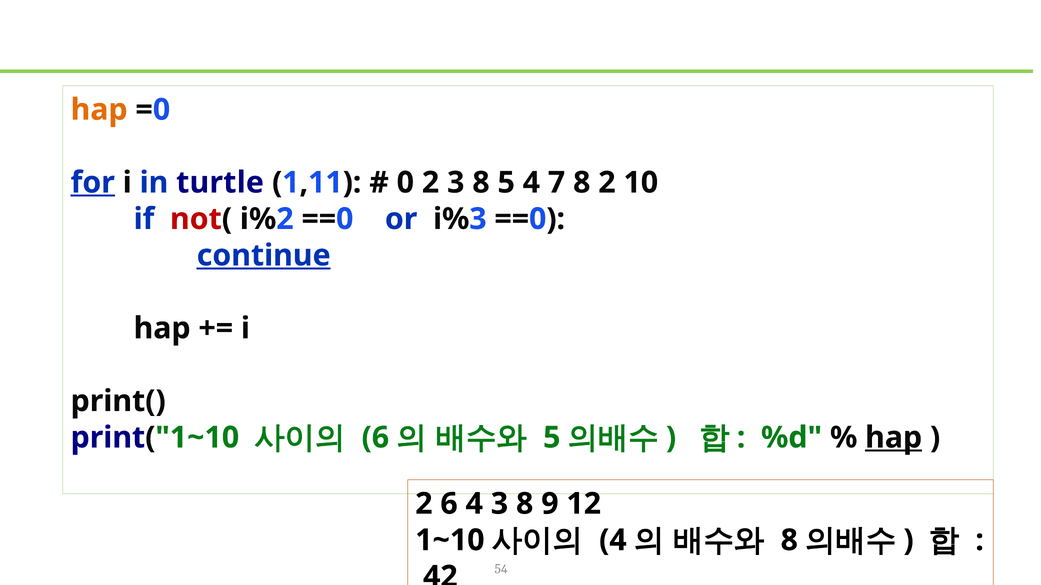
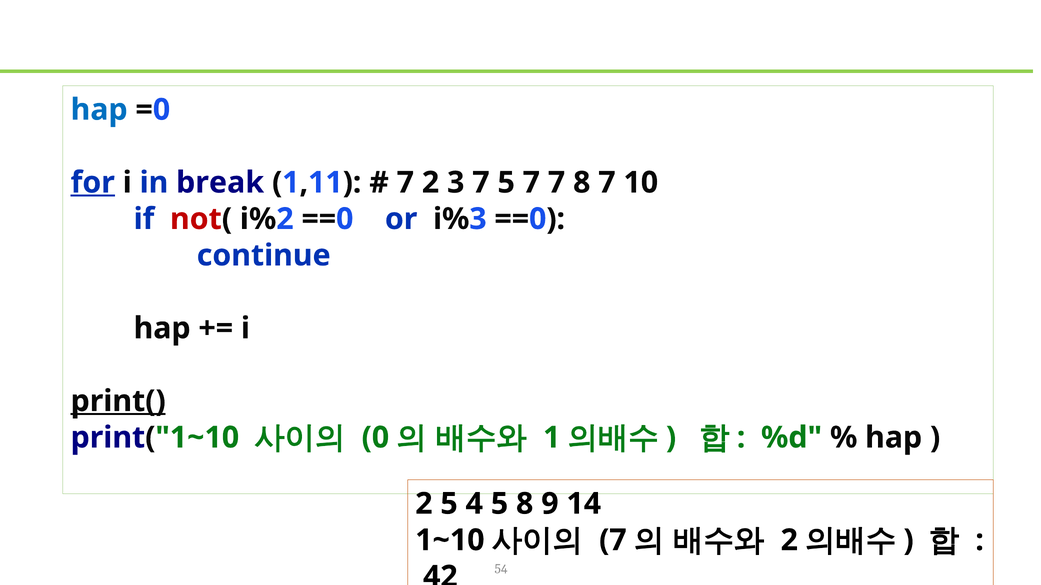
hap at (99, 110) colour: orange -> blue
turtle: turtle -> break
0 at (405, 183): 0 -> 7
2 3 8: 8 -> 7
5 4: 4 -> 7
8 2: 2 -> 7
continue underline: present -> none
print( underline: none -> present
6 at (375, 438): 6 -> 0
5 at (552, 438): 5 -> 1
hap at (894, 438) underline: present -> none
2 6: 6 -> 5
4 3: 3 -> 5
12: 12 -> 14
4 at (613, 541): 4 -> 7
8 at (789, 541): 8 -> 2
